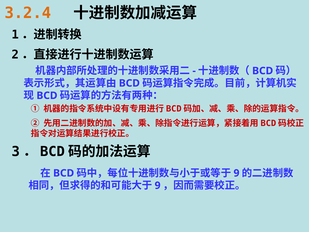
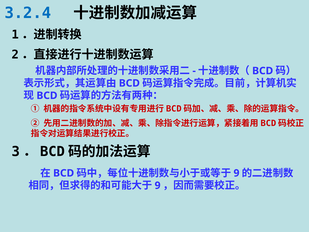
3.2.4 colour: orange -> blue
